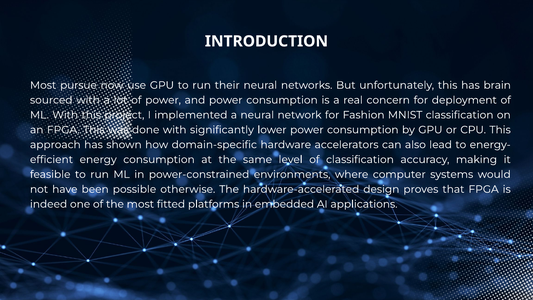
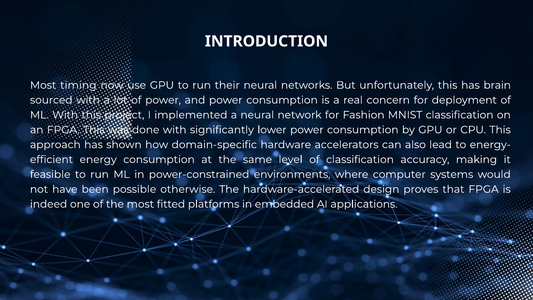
pursue: pursue -> timing
